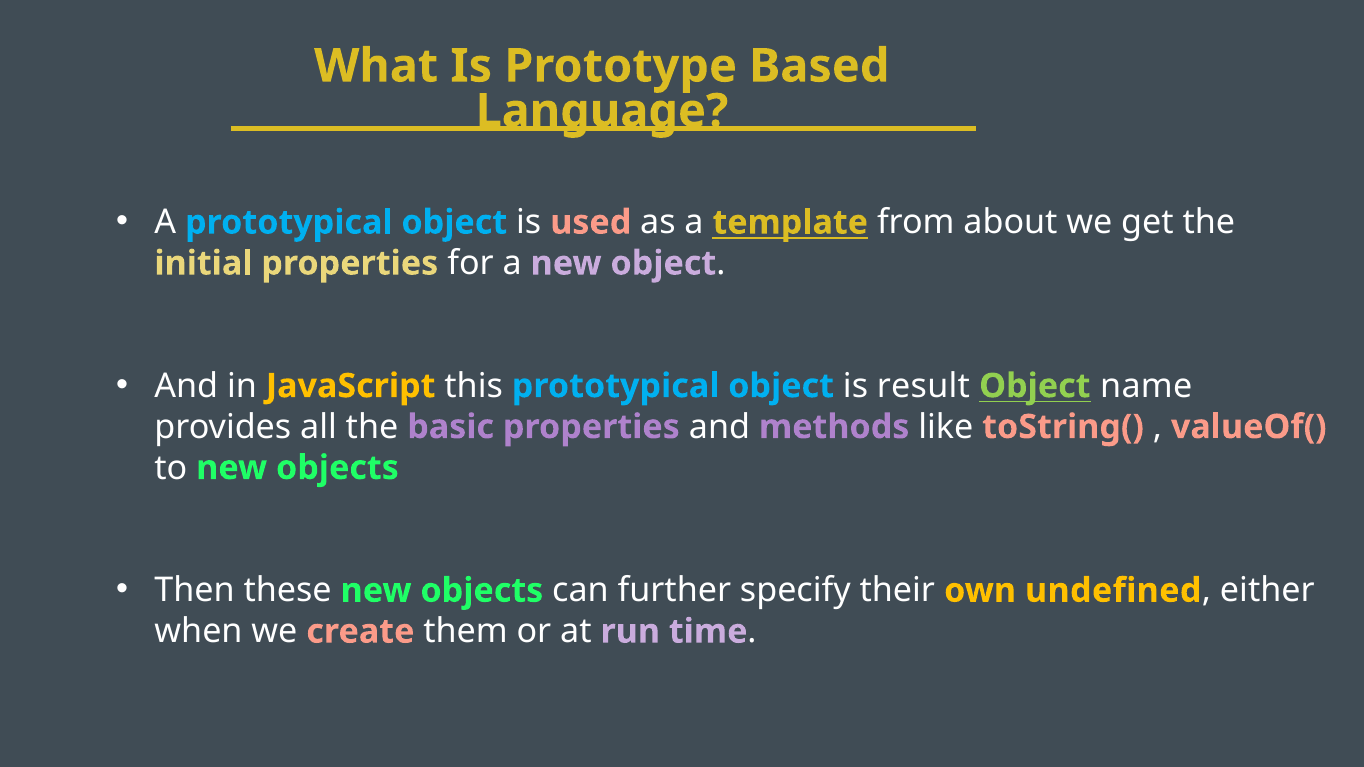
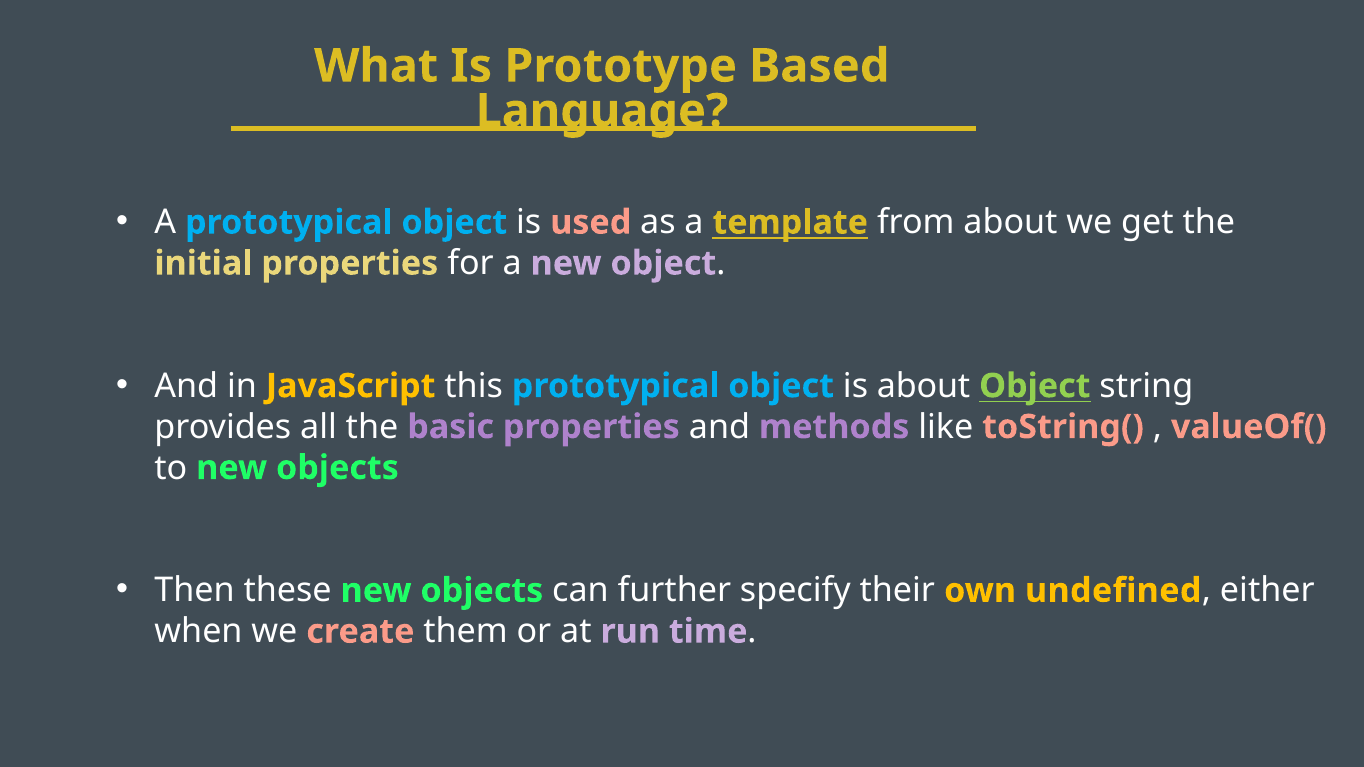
is result: result -> about
name: name -> string
